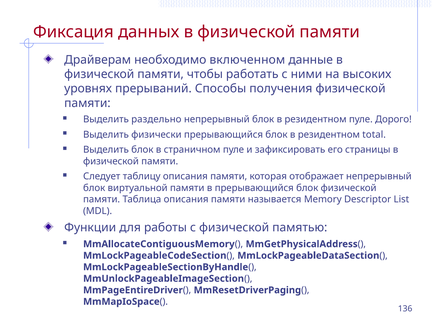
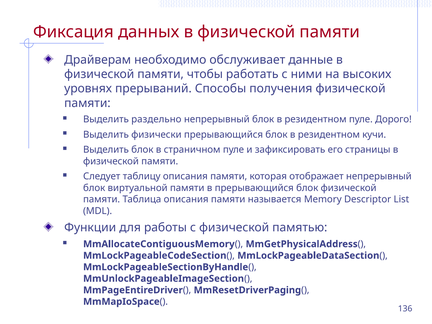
включенном: включенном -> обслуживает
total: total -> кучи
